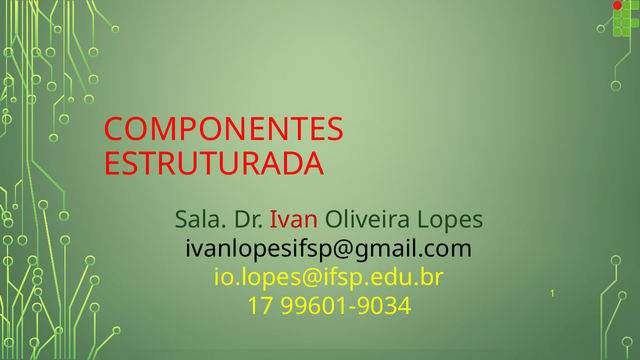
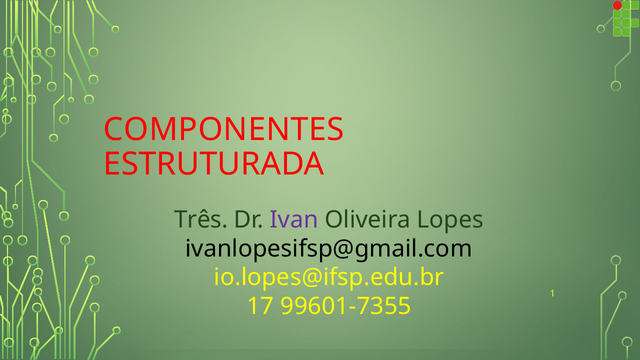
Sala: Sala -> Três
Ivan colour: red -> purple
99601-9034: 99601-9034 -> 99601-7355
